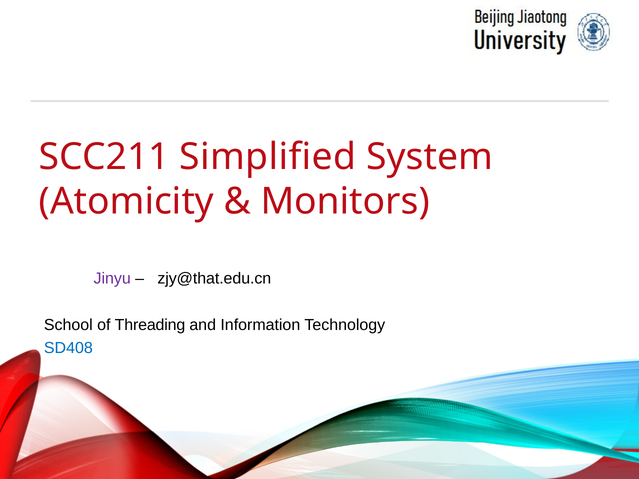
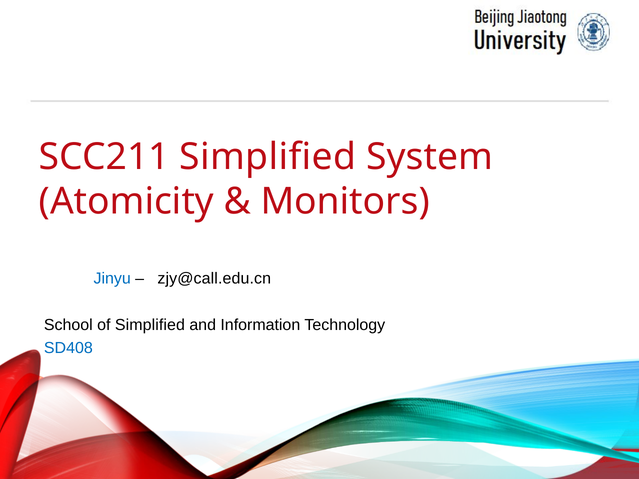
Jinyu colour: purple -> blue
zjy@that.edu.cn: zjy@that.edu.cn -> zjy@call.edu.cn
of Threading: Threading -> Simplified
